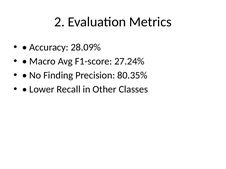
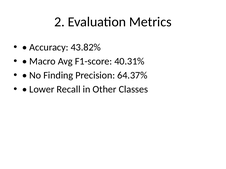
28.09%: 28.09% -> 43.82%
27.24%: 27.24% -> 40.31%
80.35%: 80.35% -> 64.37%
